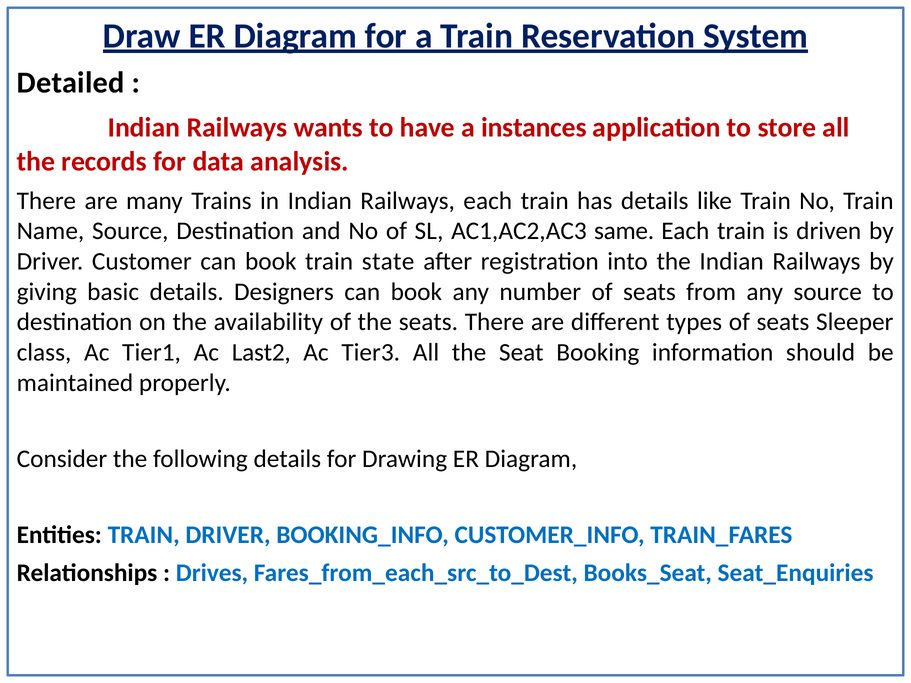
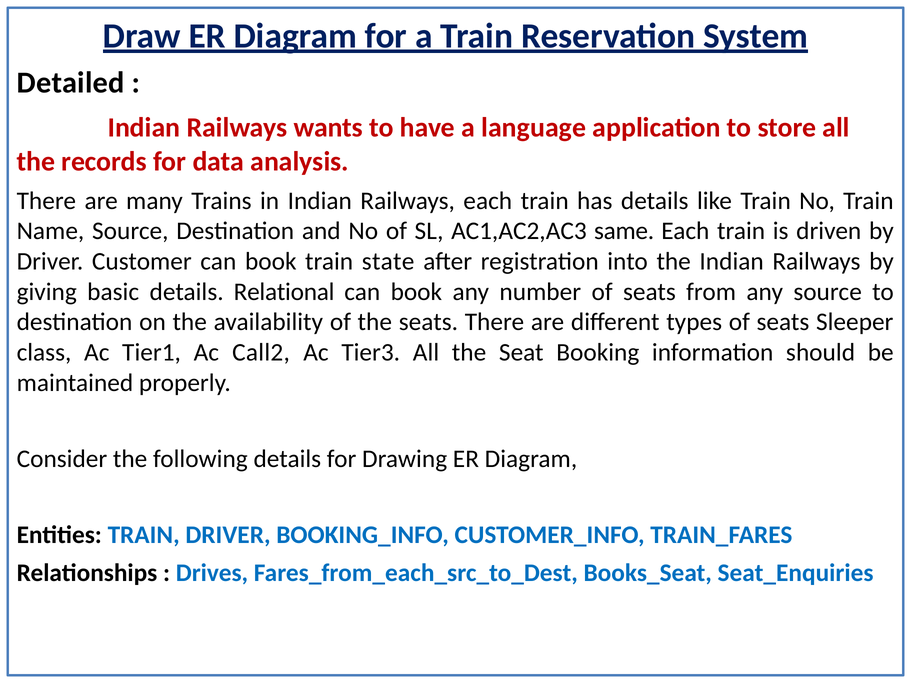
instances: instances -> language
Designers: Designers -> Relational
Last2: Last2 -> Call2
